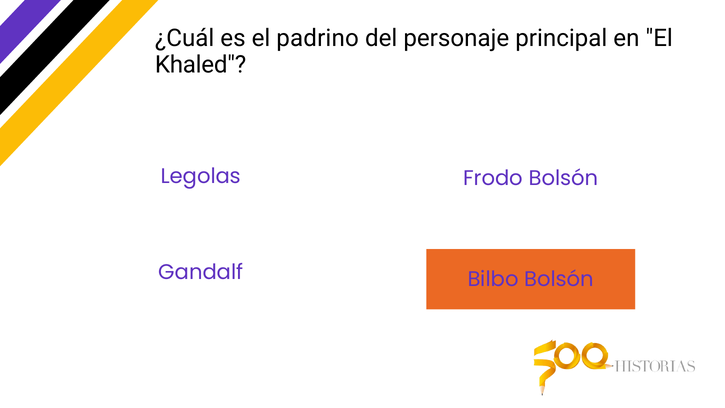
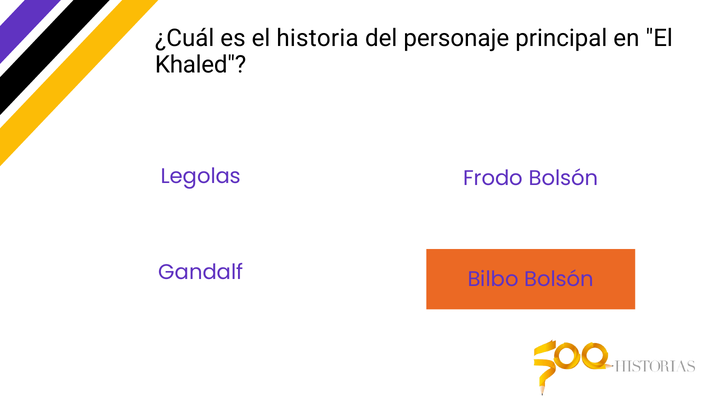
padrino: padrino -> historia
